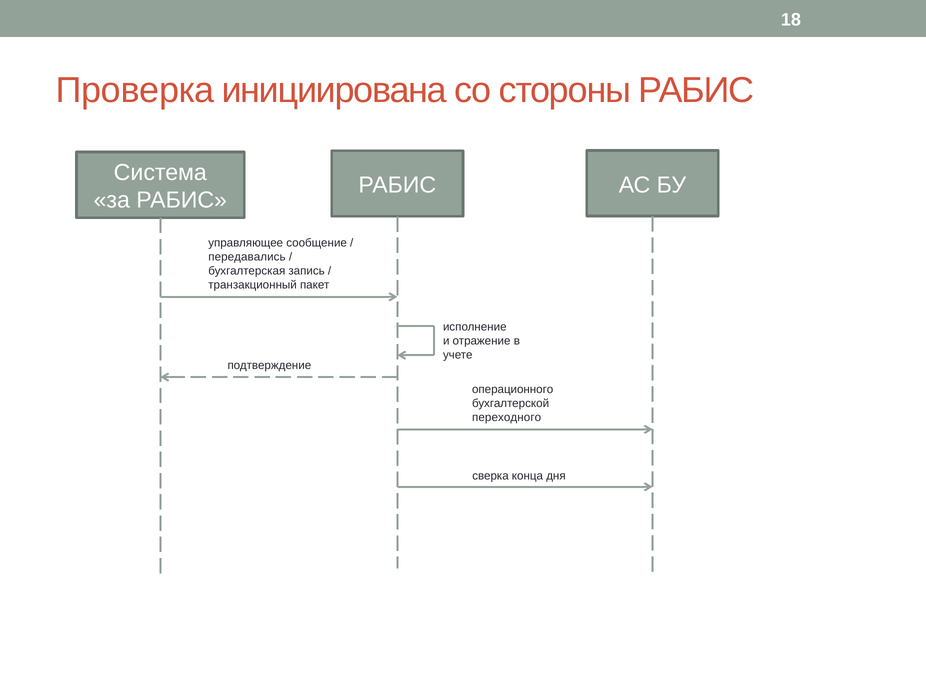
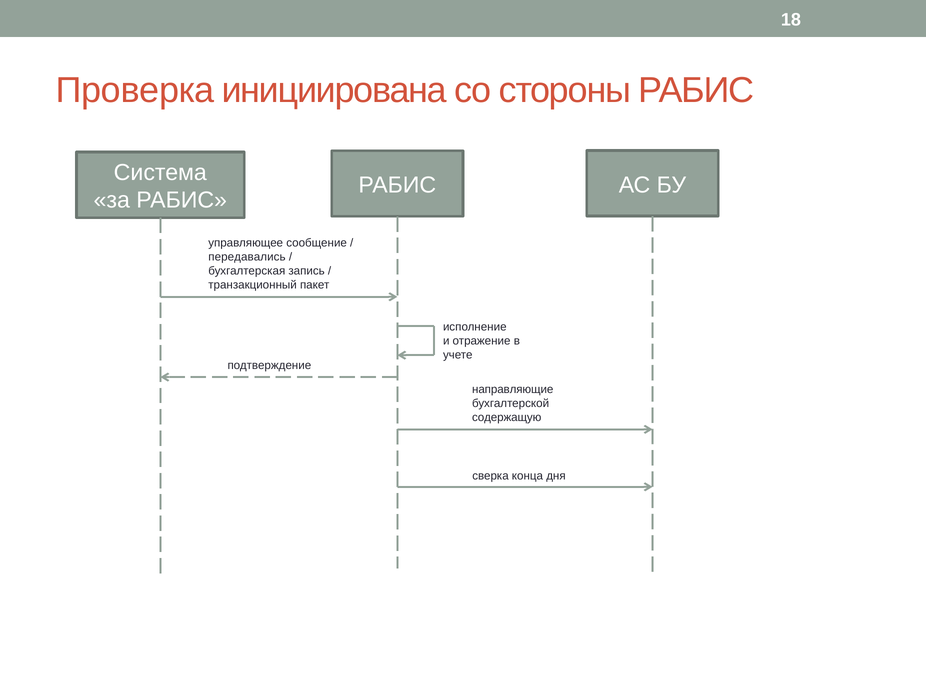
операционного: операционного -> направляющие
переходного: переходного -> содержащую
